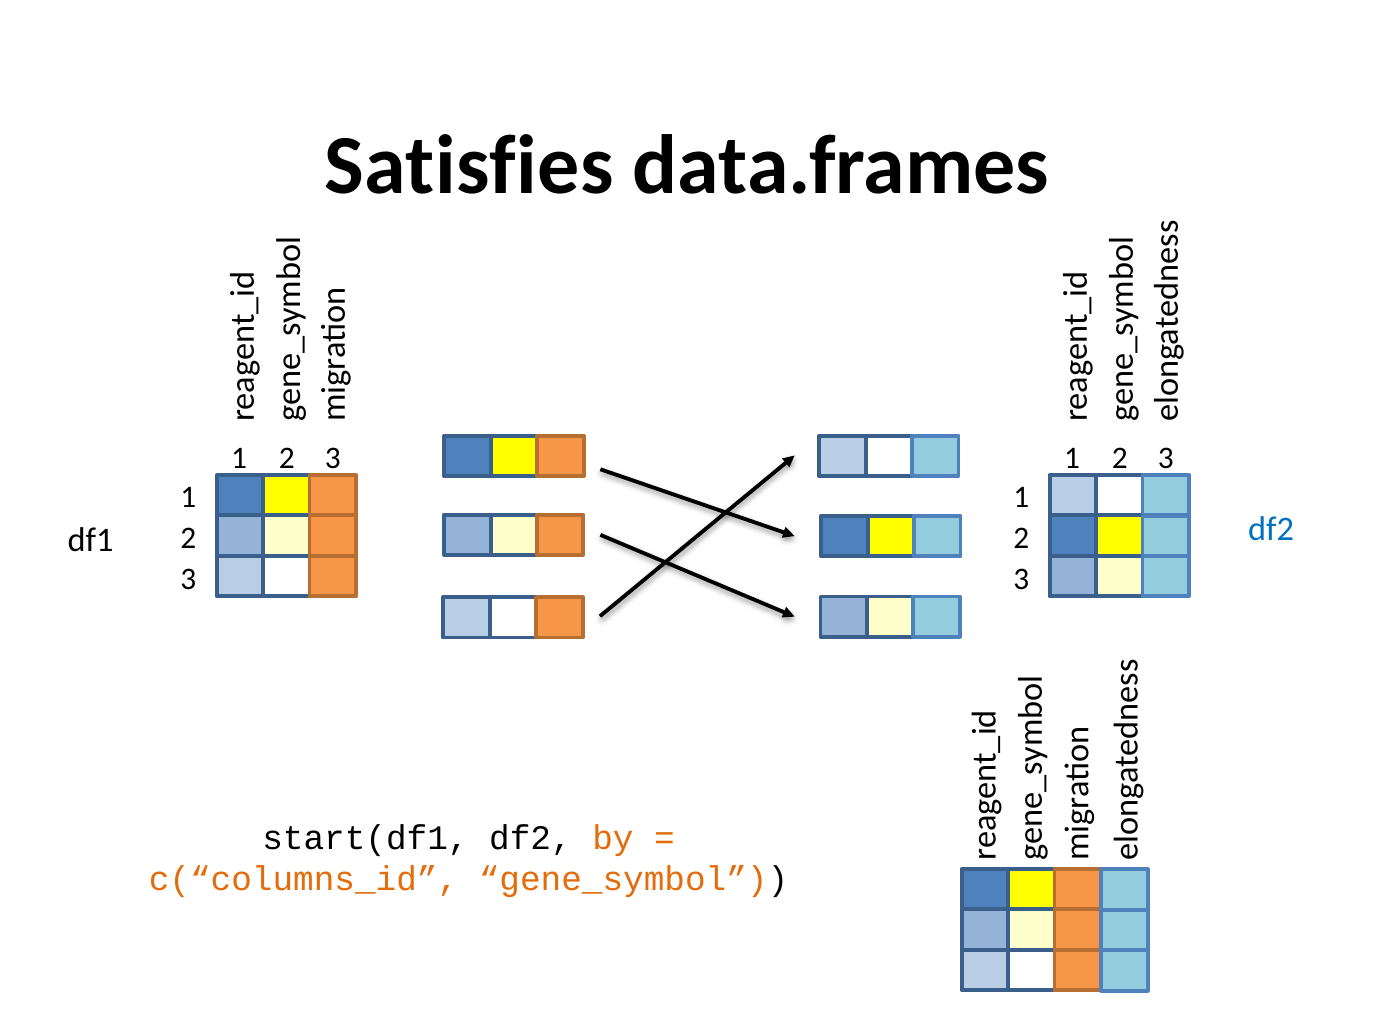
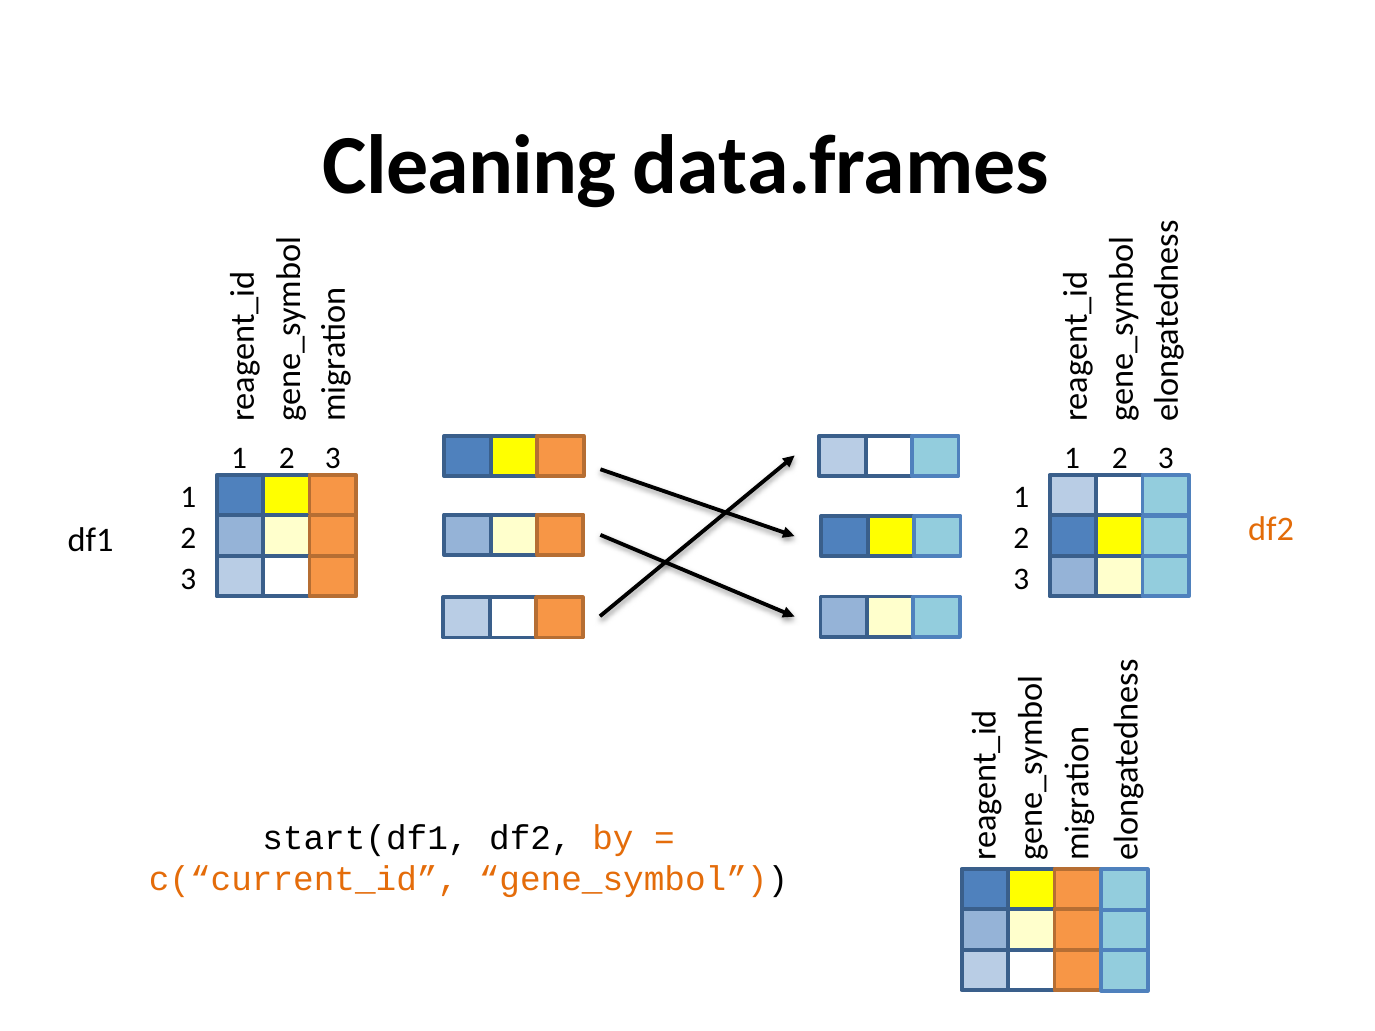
Satisfies: Satisfies -> Cleaning
df2 at (1271, 530) colour: blue -> orange
c(“columns_id: c(“columns_id -> c(“current_id
